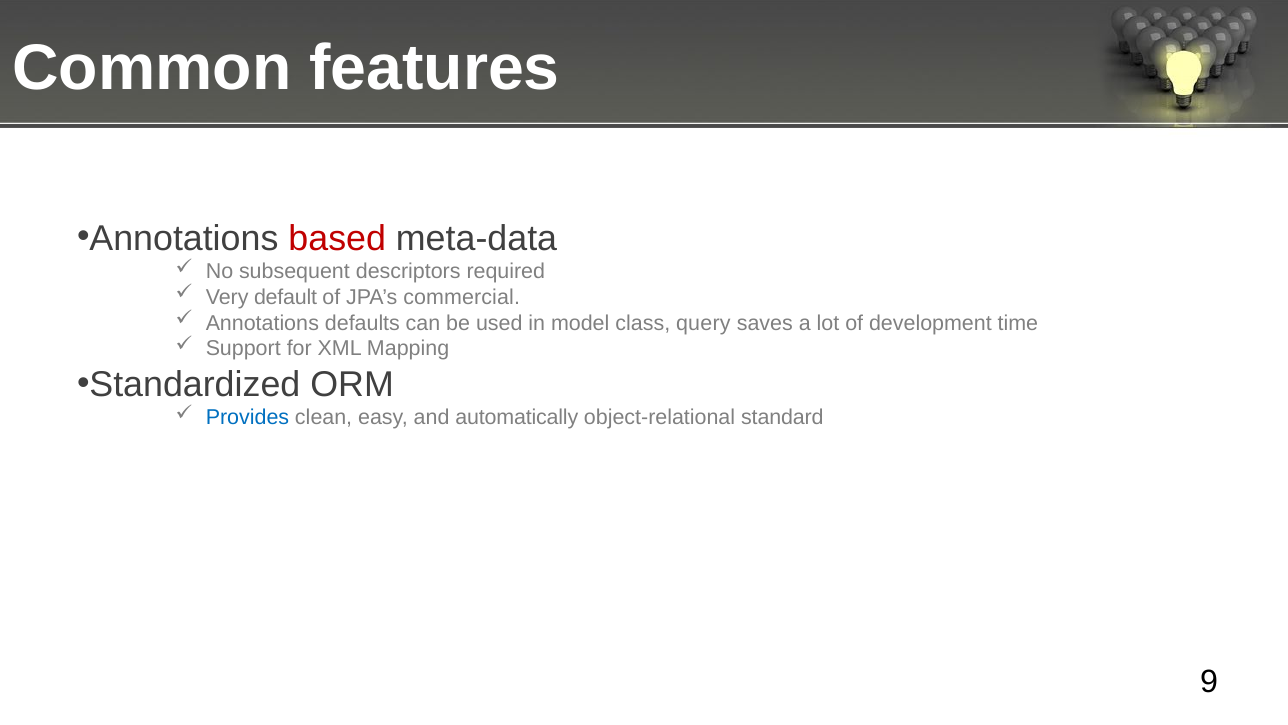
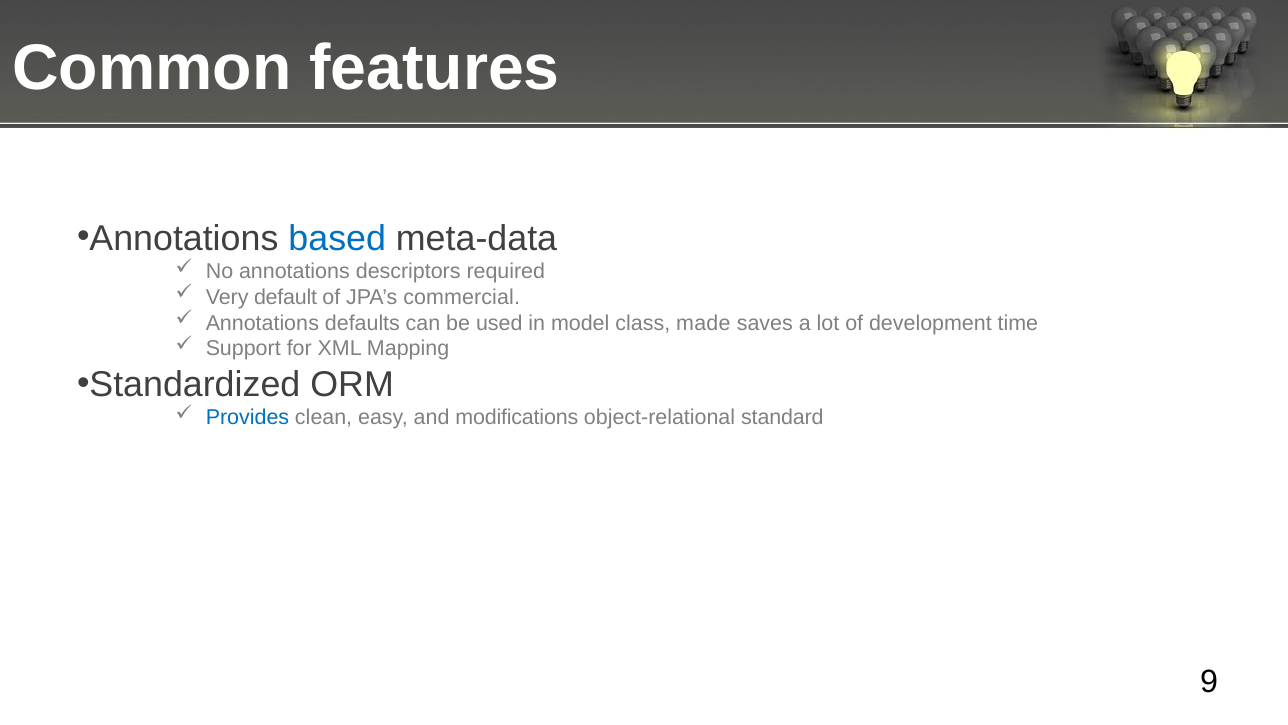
based colour: red -> blue
No subsequent: subsequent -> annotations
query: query -> made
automatically: automatically -> modifications
